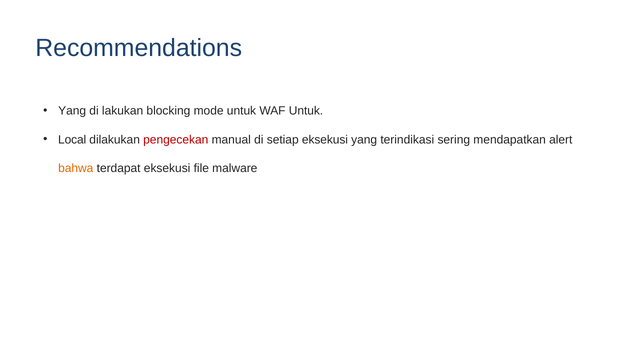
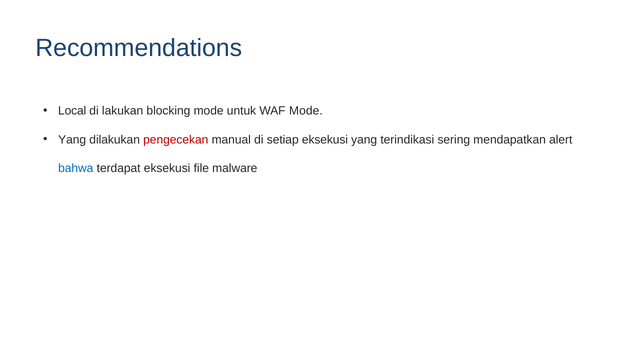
Yang at (72, 111): Yang -> Local
WAF Untuk: Untuk -> Mode
Local at (72, 140): Local -> Yang
bahwa colour: orange -> blue
